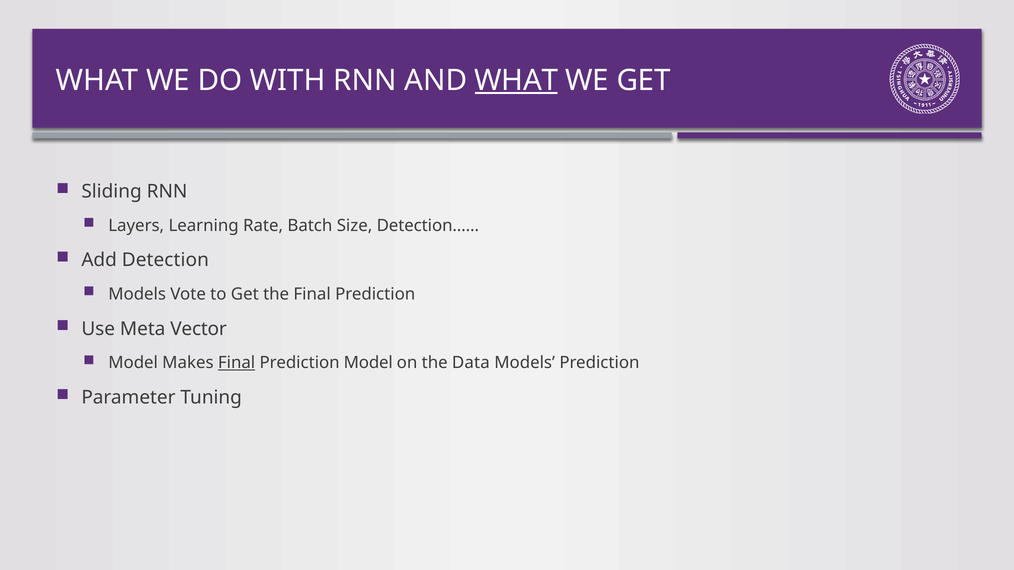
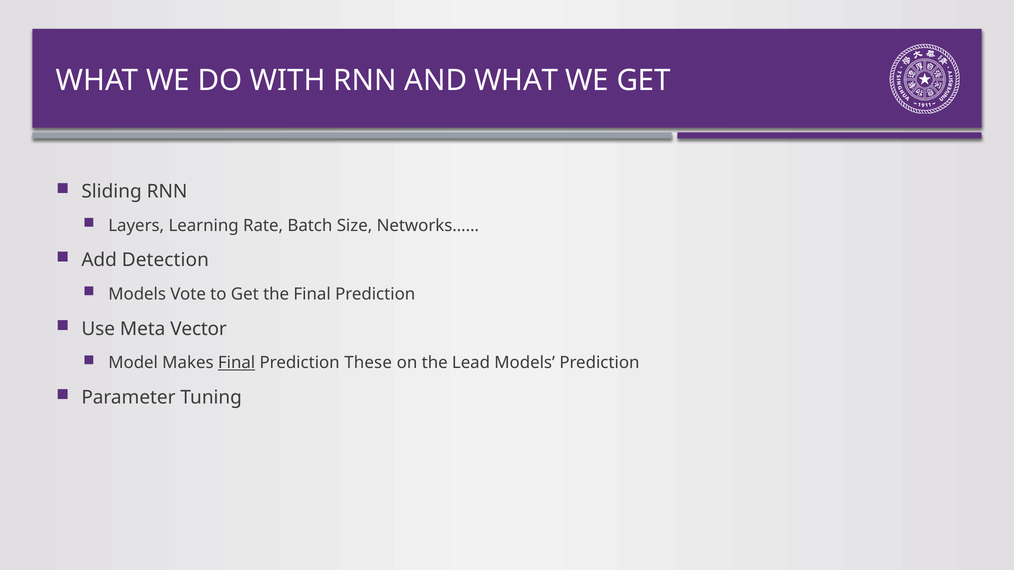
WHAT at (516, 80) underline: present -> none
Detection……: Detection…… -> Networks……
Prediction Model: Model -> These
Data: Data -> Lead
